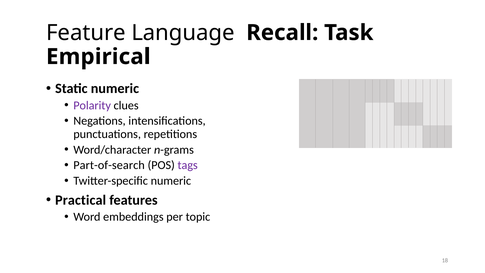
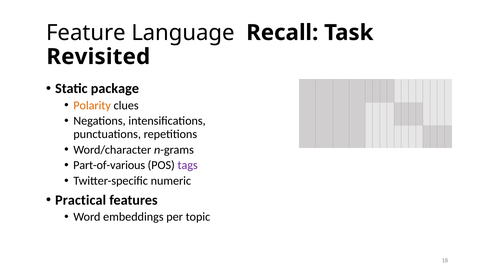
Empirical: Empirical -> Revisited
Static numeric: numeric -> package
Polarity colour: purple -> orange
Part-of-search: Part-of-search -> Part-of-various
